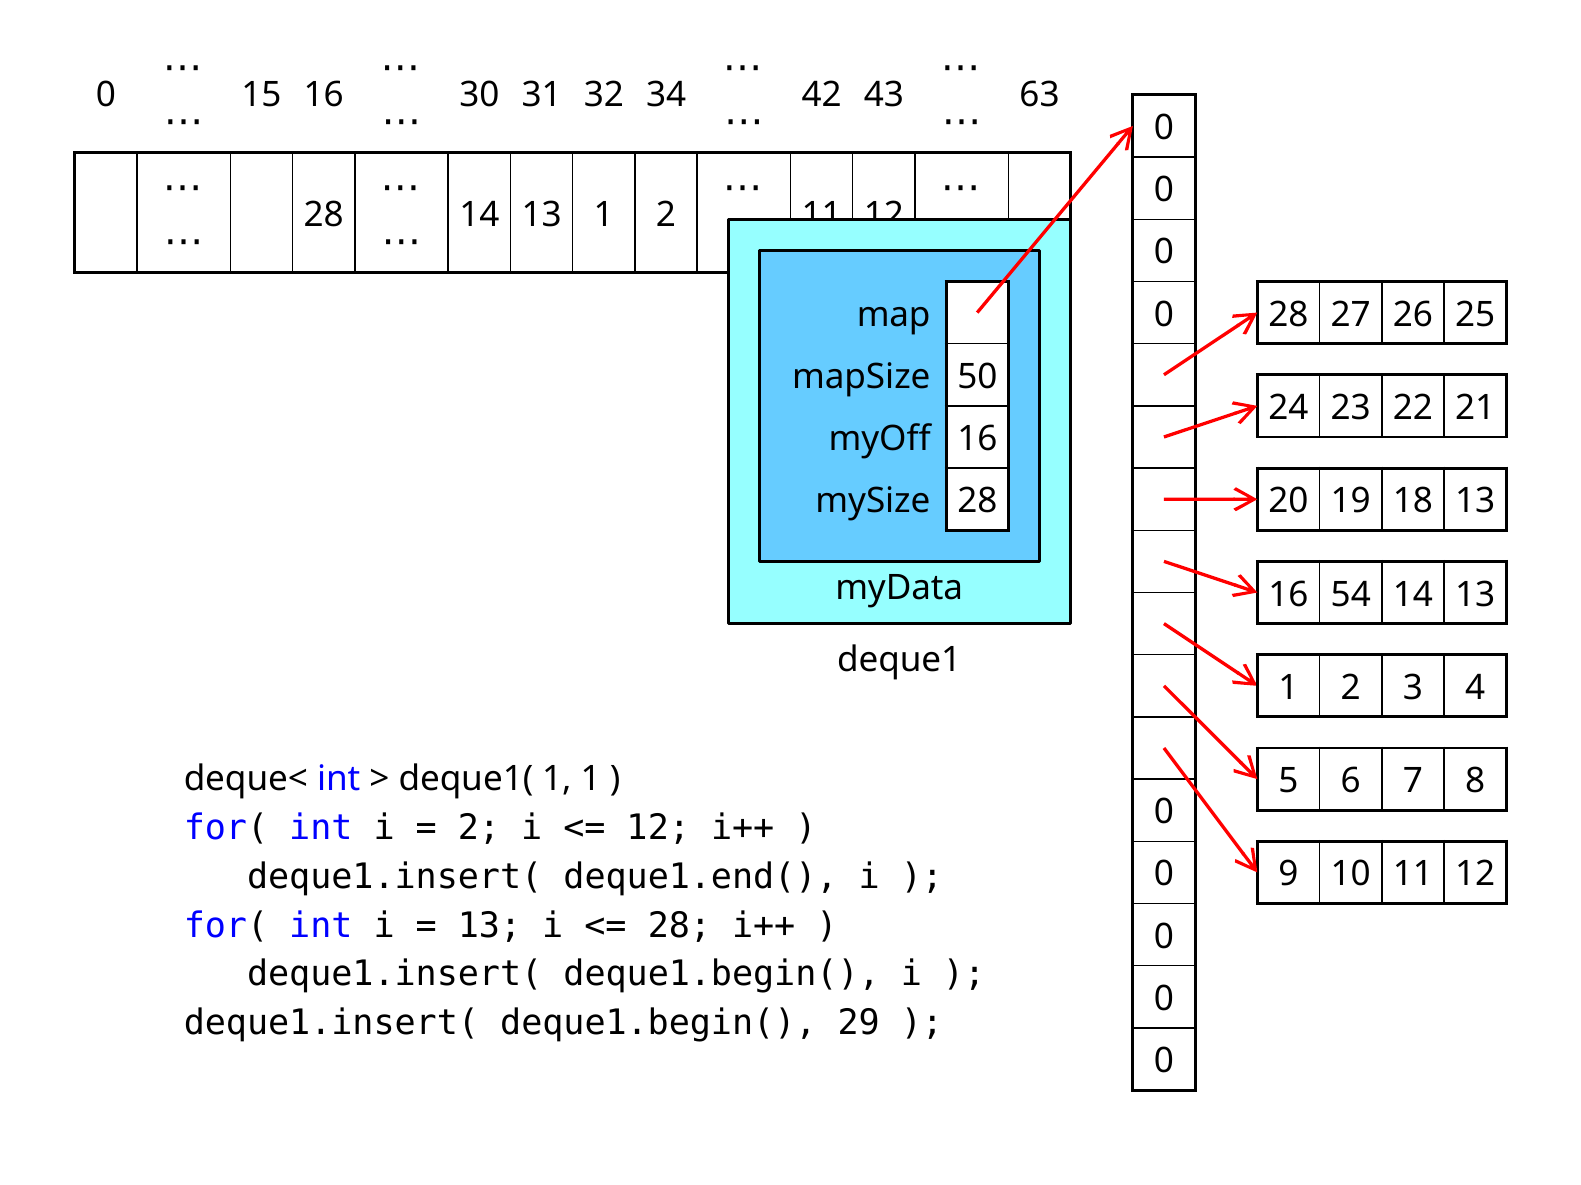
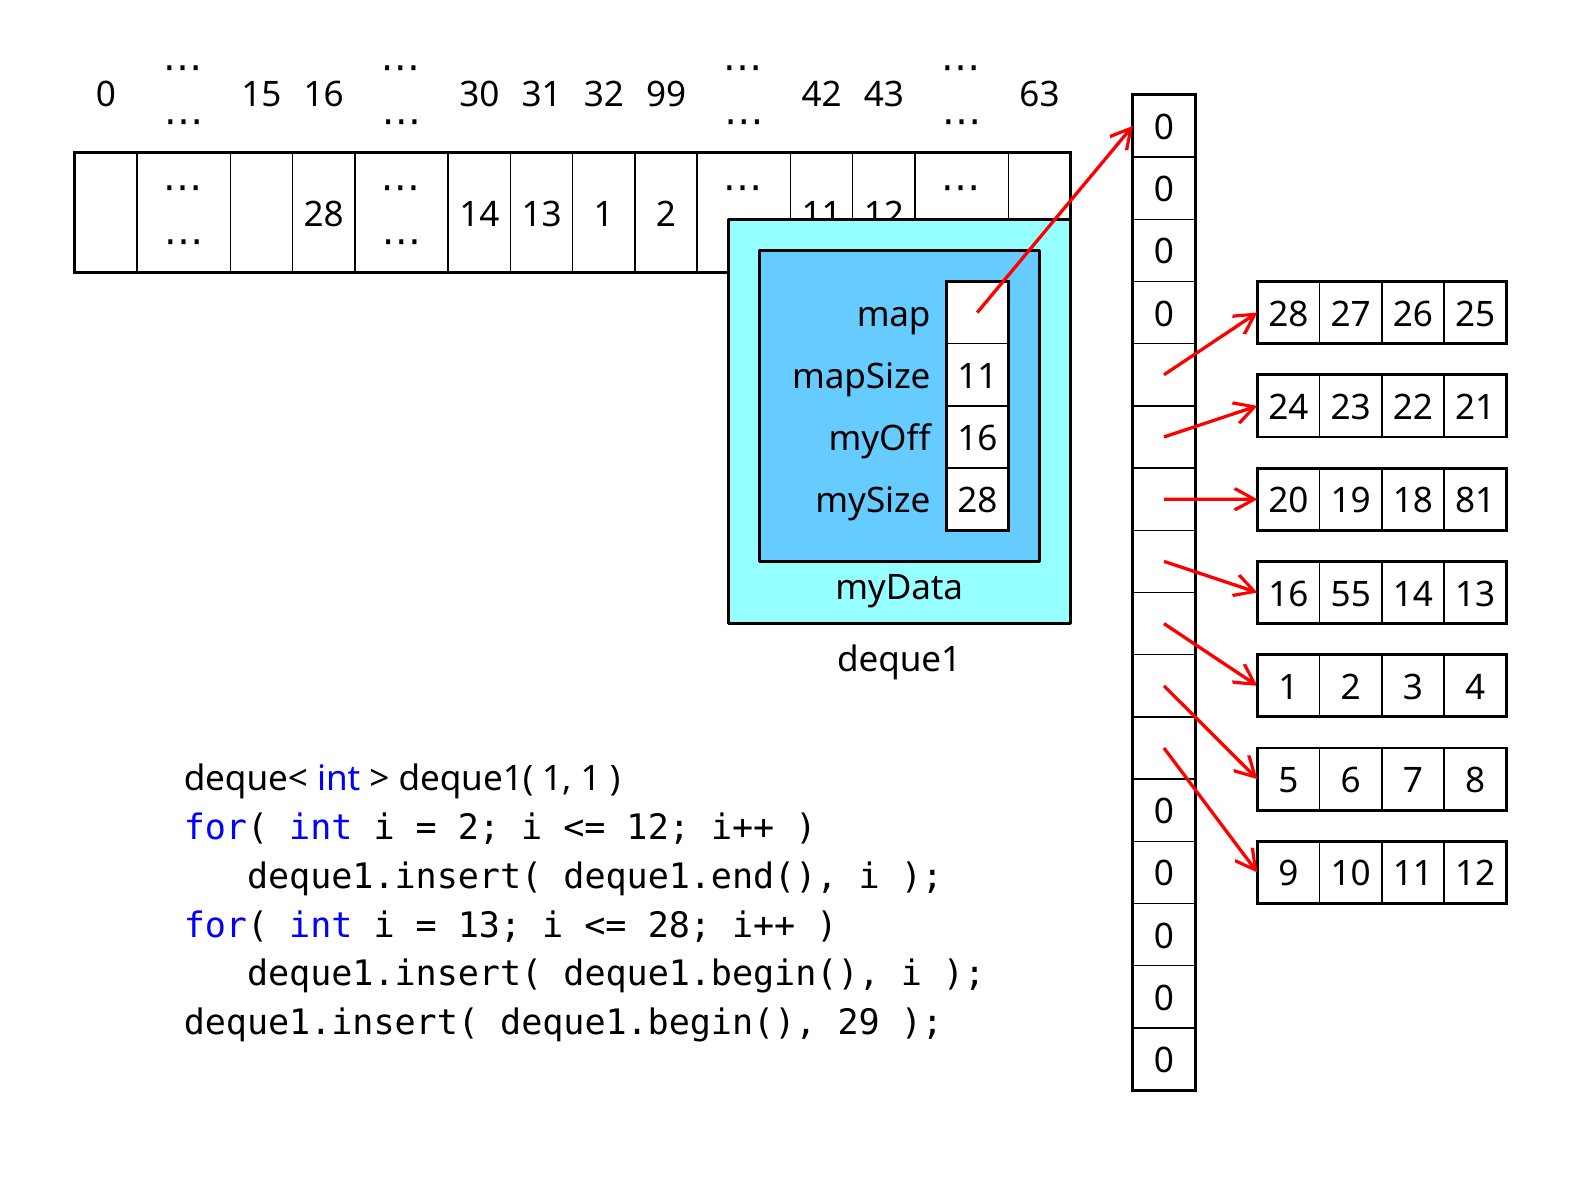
34: 34 -> 99
mapSize 50: 50 -> 11
18 13: 13 -> 81
54: 54 -> 55
